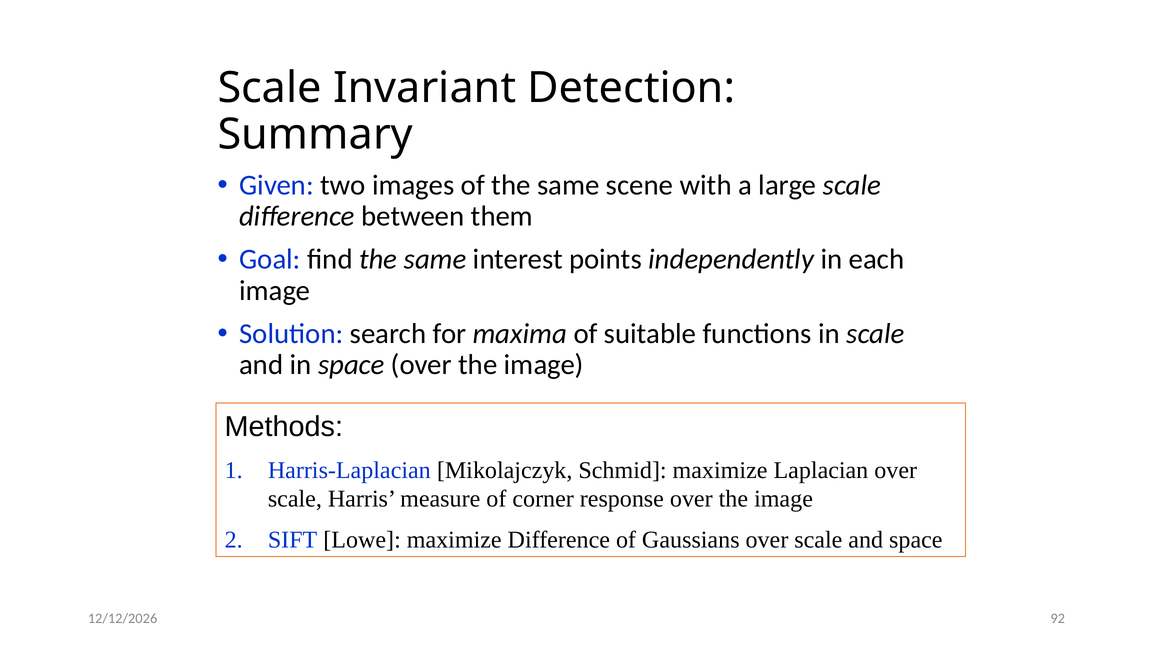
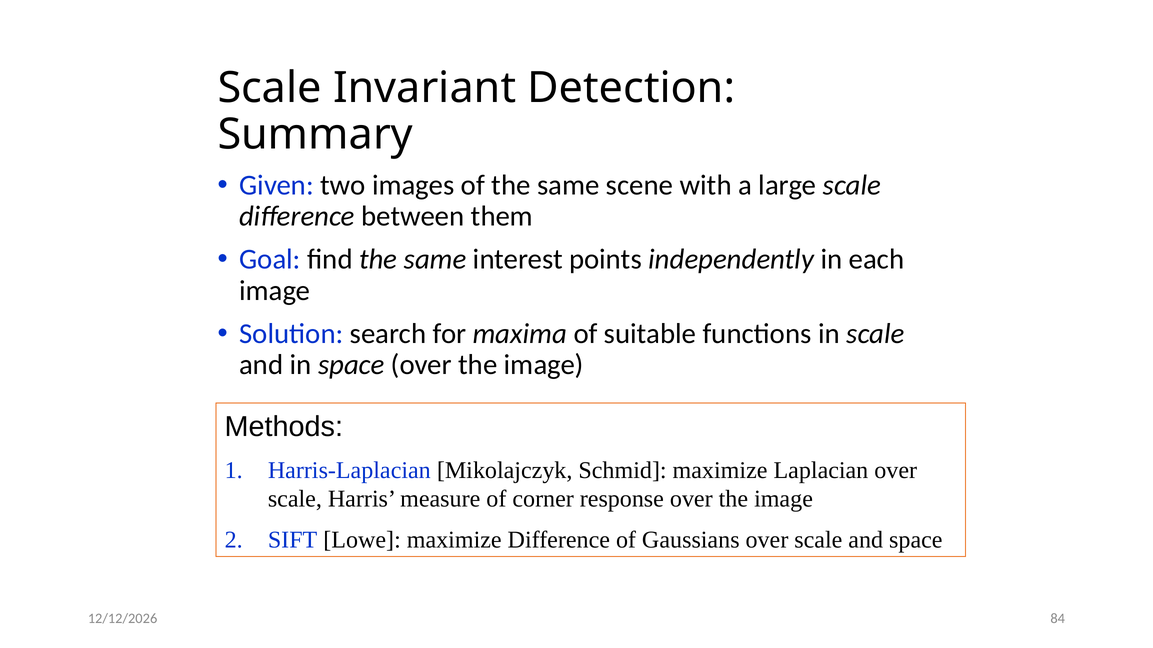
92: 92 -> 84
